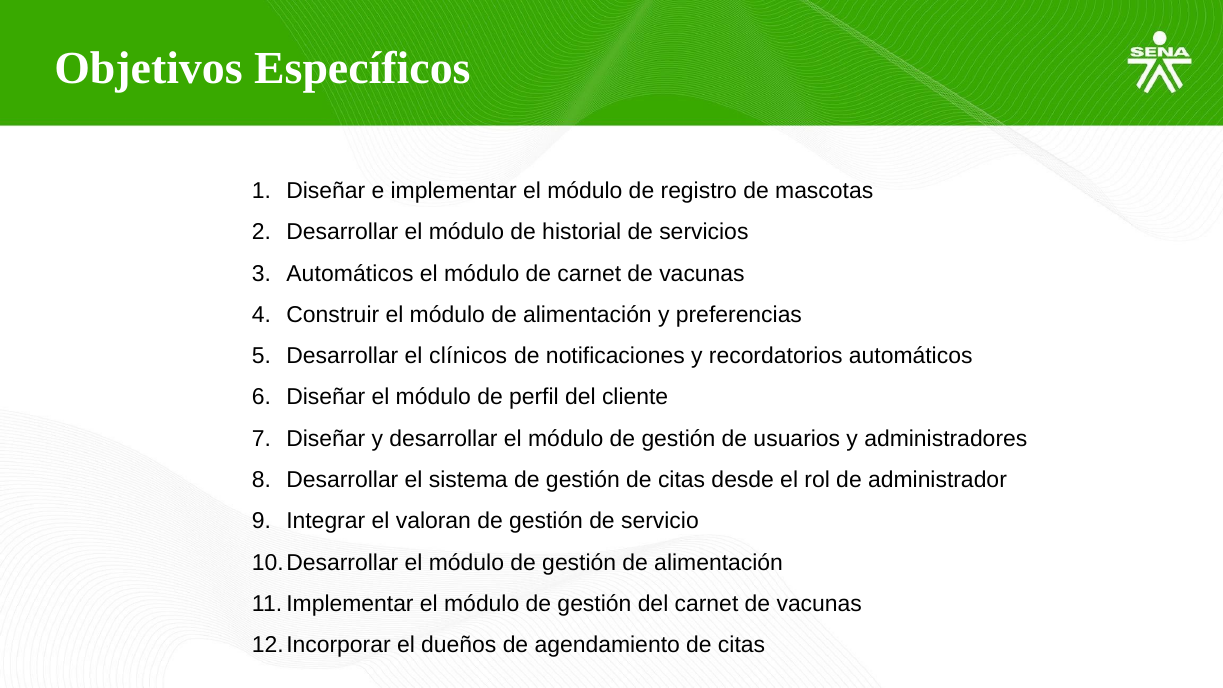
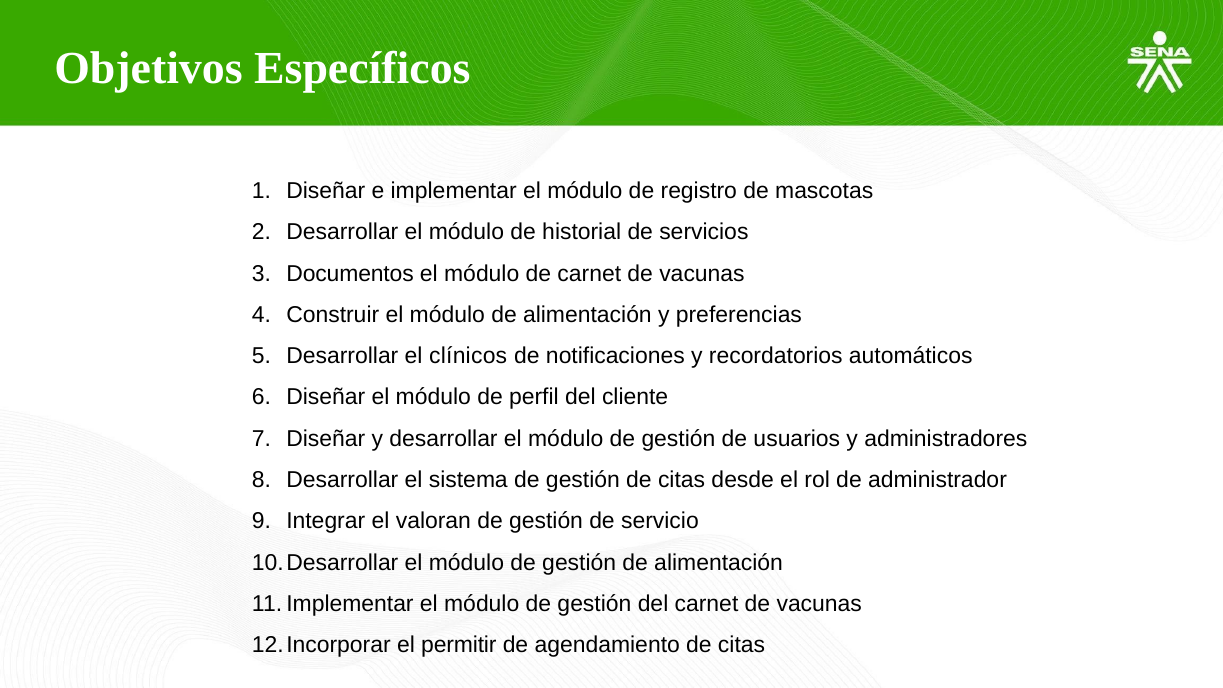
Automáticos at (350, 273): Automáticos -> Documentos
dueños: dueños -> permitir
